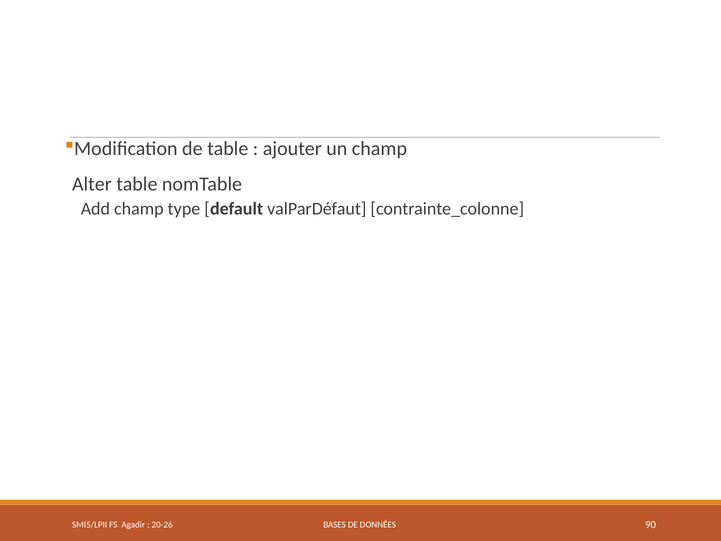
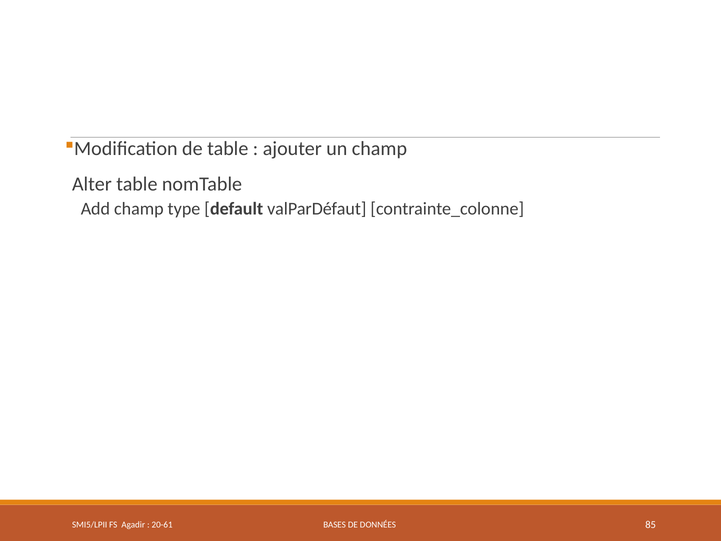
20-26: 20-26 -> 20-61
90: 90 -> 85
